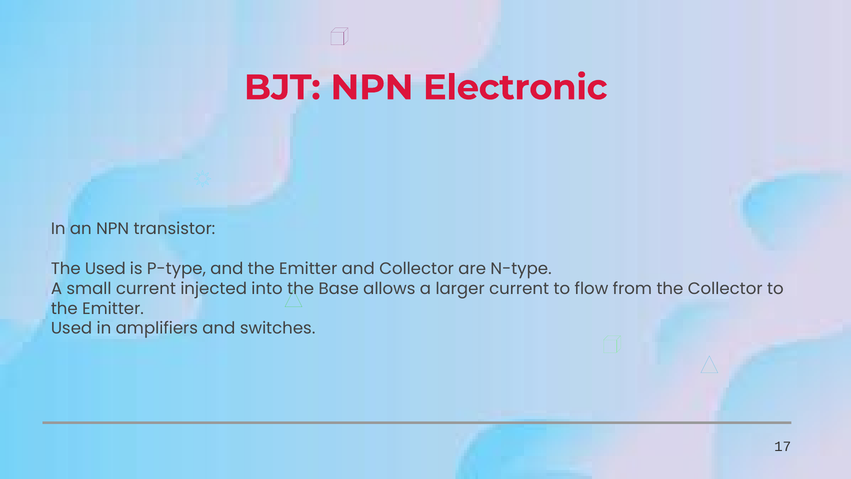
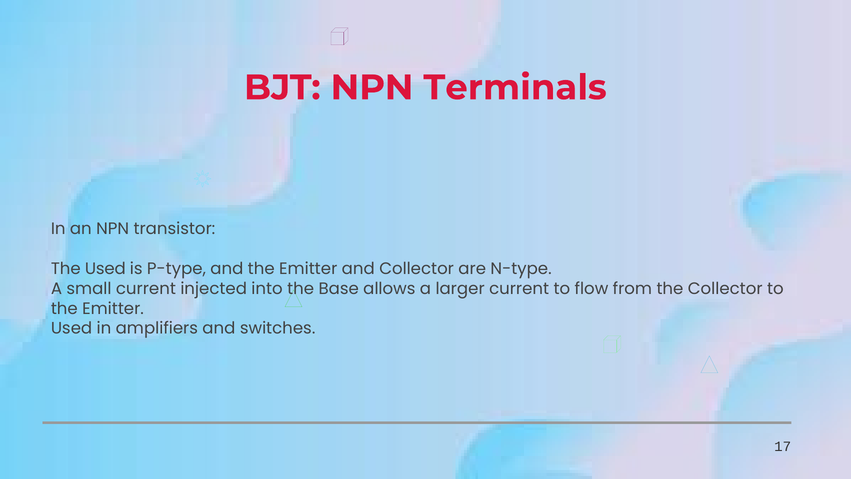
Electronic: Electronic -> Terminals
